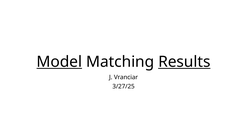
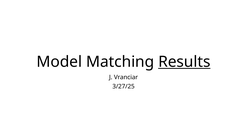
Model underline: present -> none
